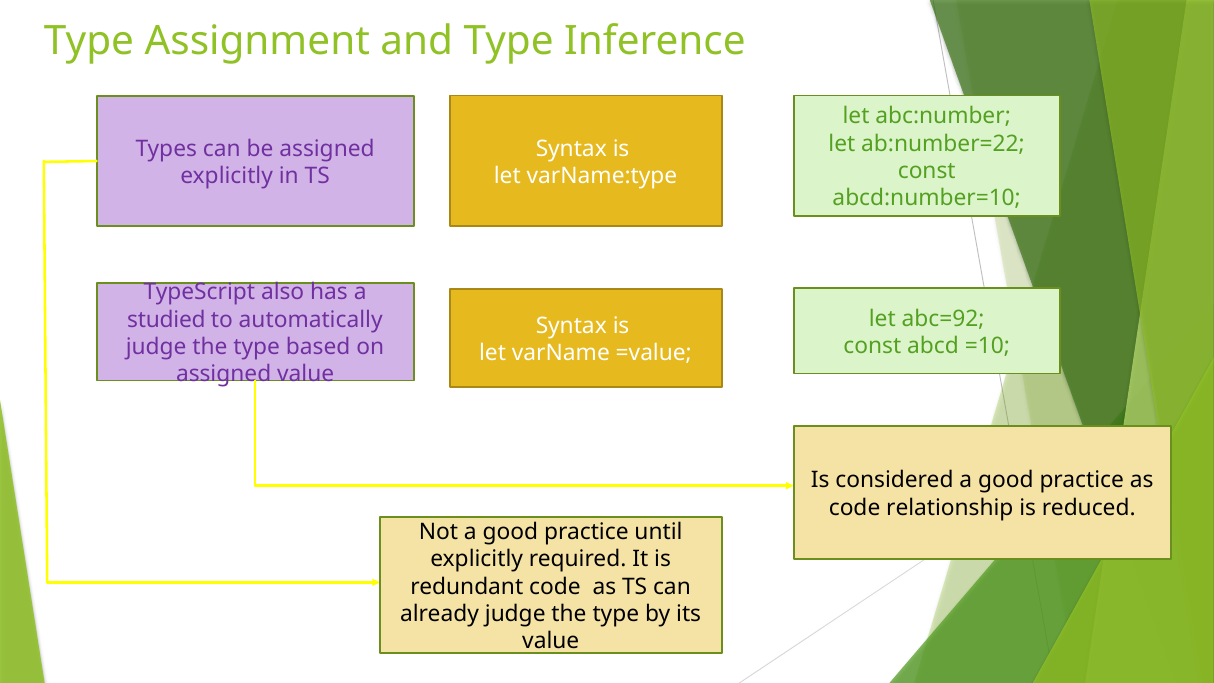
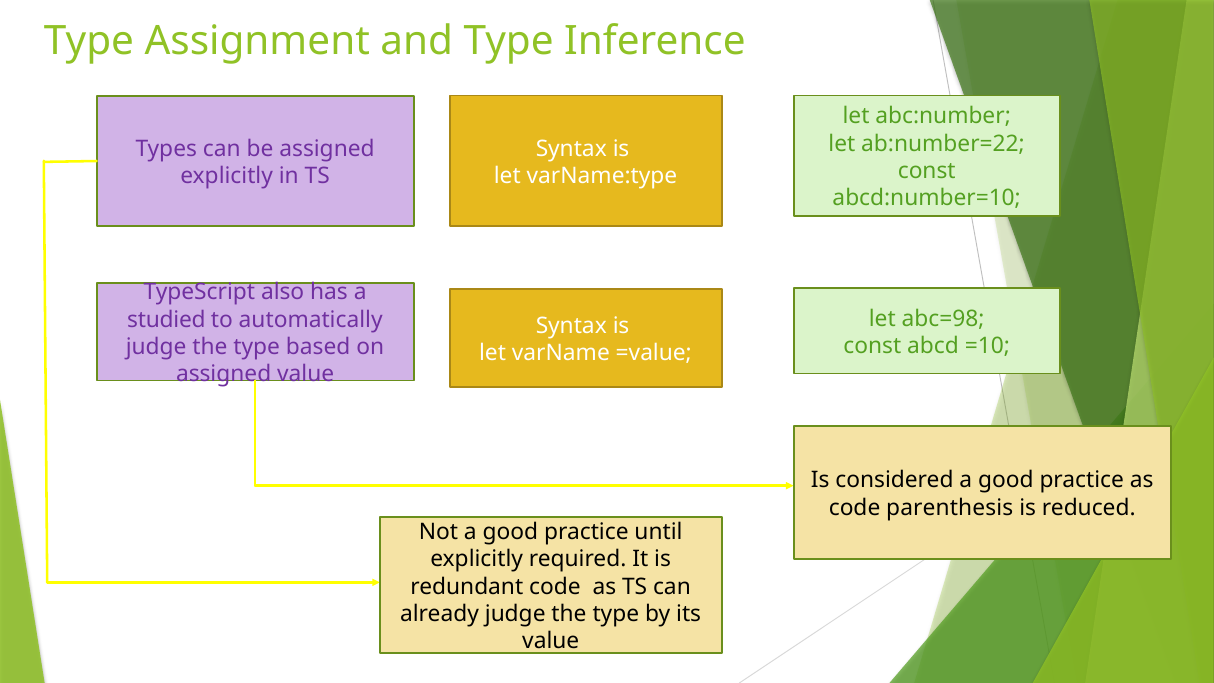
abc=92: abc=92 -> abc=98
relationship: relationship -> parenthesis
